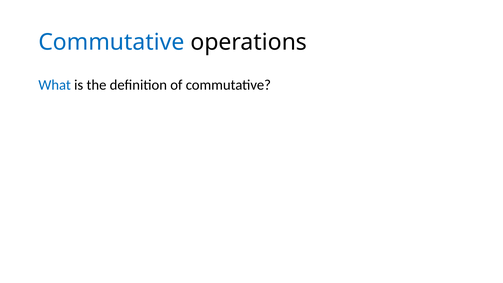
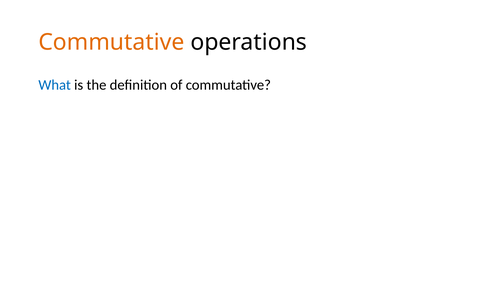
Commutative at (111, 42) colour: blue -> orange
